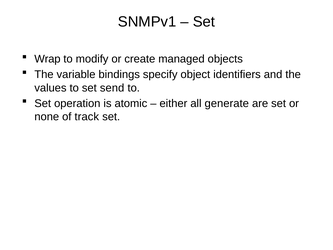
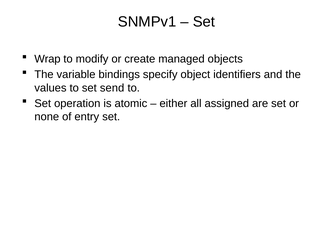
generate: generate -> assigned
track: track -> entry
